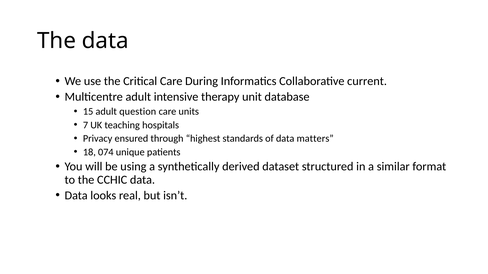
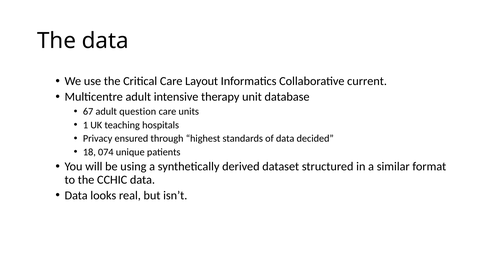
During: During -> Layout
15: 15 -> 67
7: 7 -> 1
matters: matters -> decided
